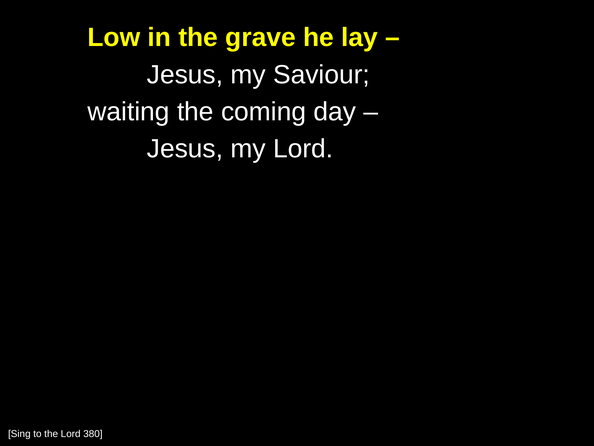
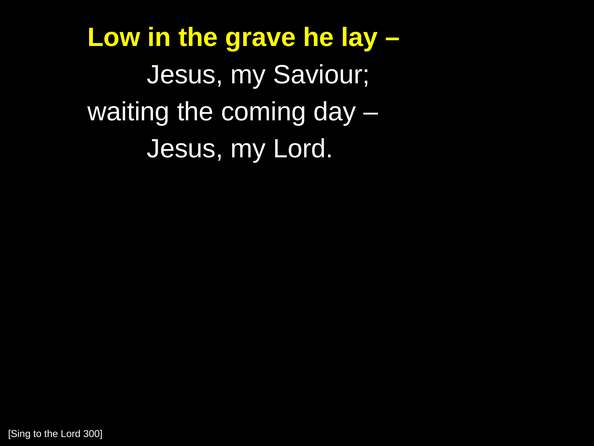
380: 380 -> 300
